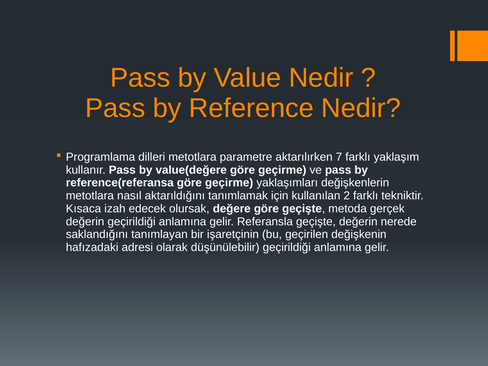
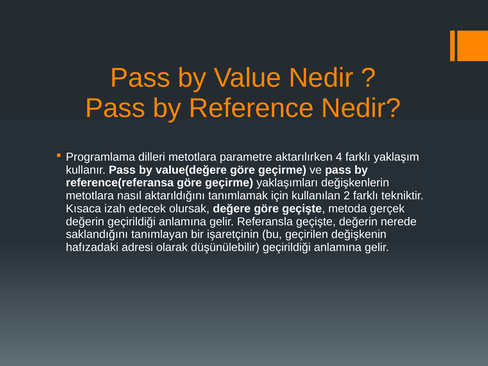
7: 7 -> 4
